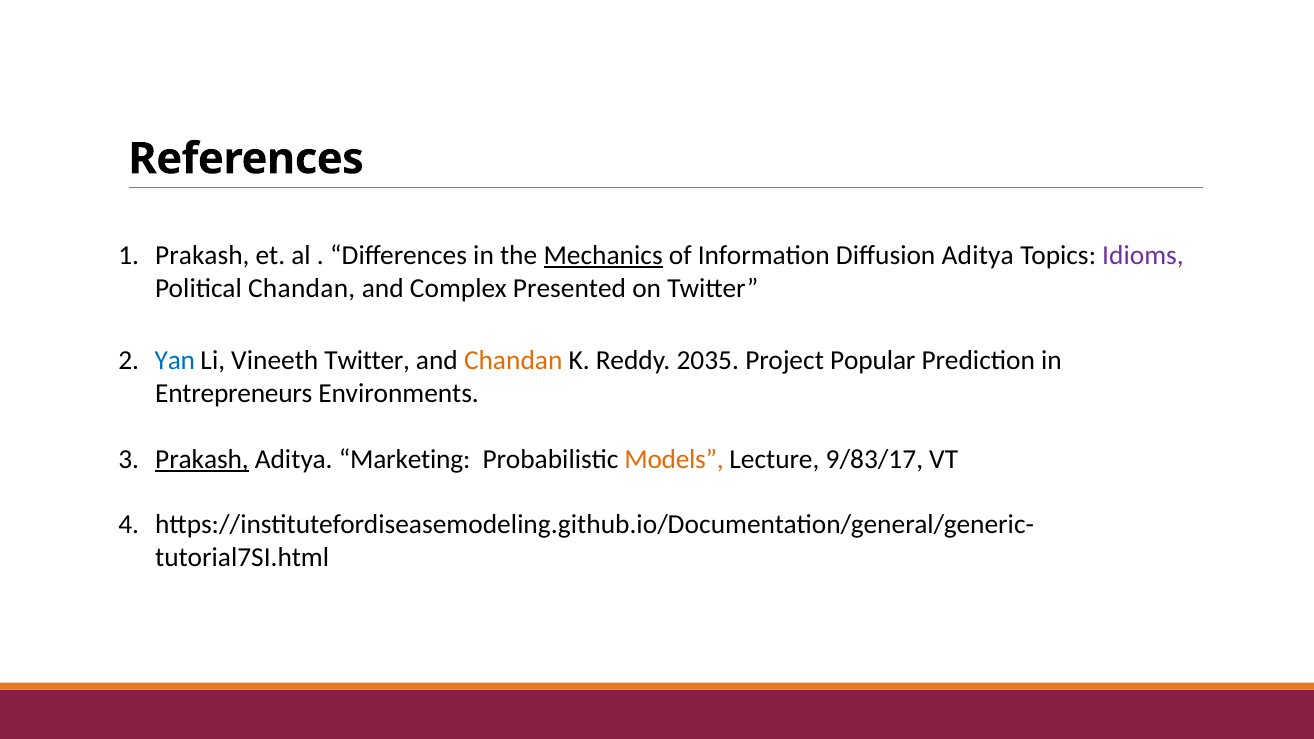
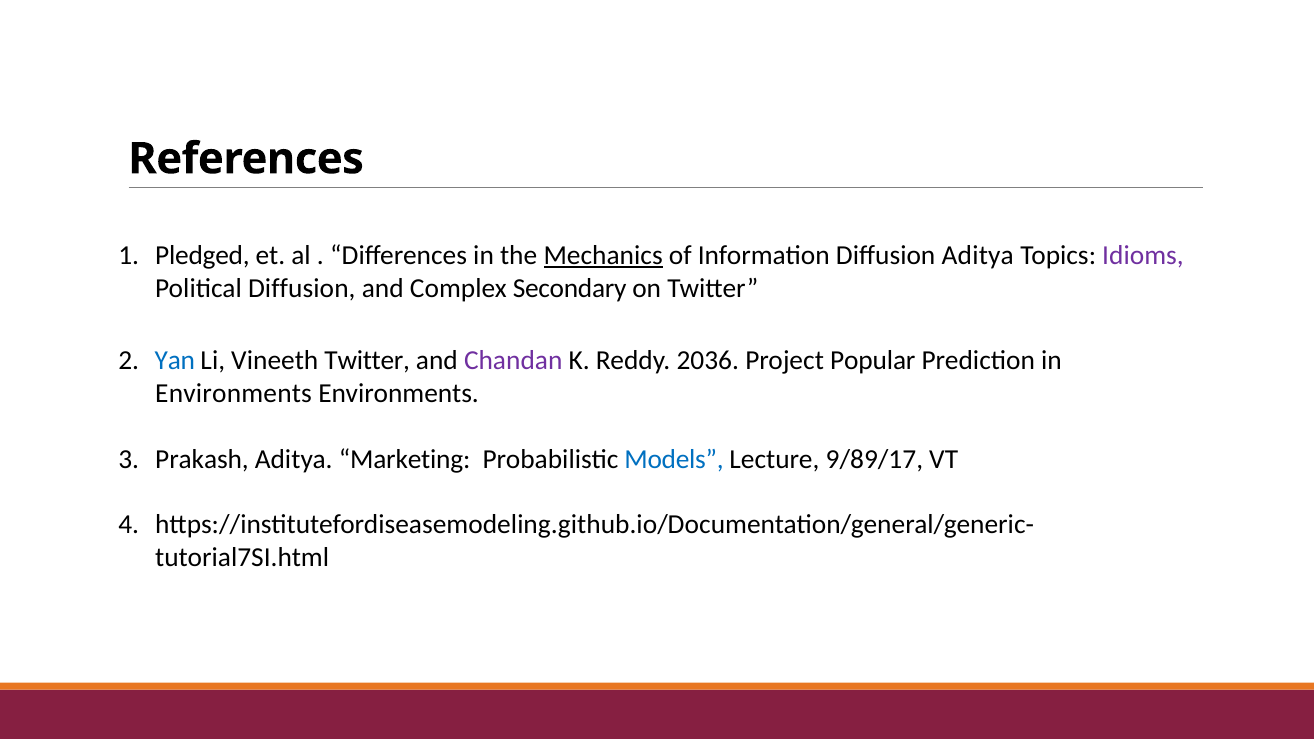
Prakash at (202, 255): Prakash -> Pledged
Political Chandan: Chandan -> Diffusion
Presented: Presented -> Secondary
Chandan at (513, 360) colour: orange -> purple
2035: 2035 -> 2036
Entrepreneurs at (234, 393): Entrepreneurs -> Environments
Prakash at (202, 459) underline: present -> none
Models colour: orange -> blue
9/83/17: 9/83/17 -> 9/89/17
